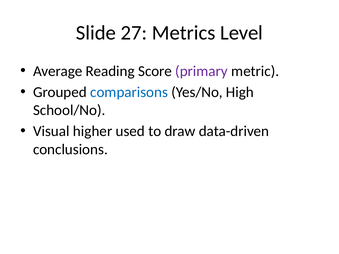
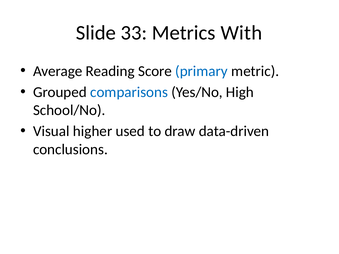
27: 27 -> 33
Level: Level -> With
primary colour: purple -> blue
